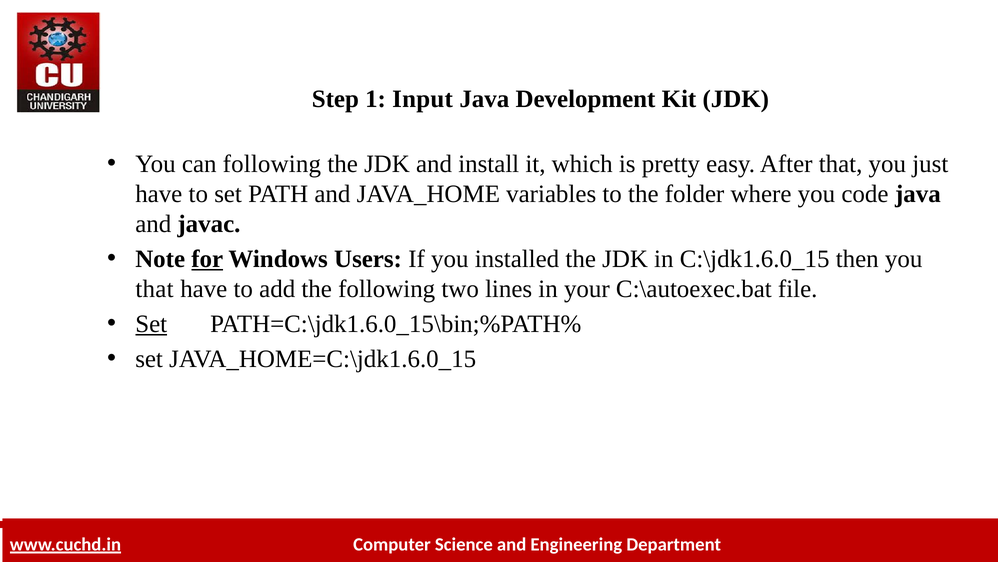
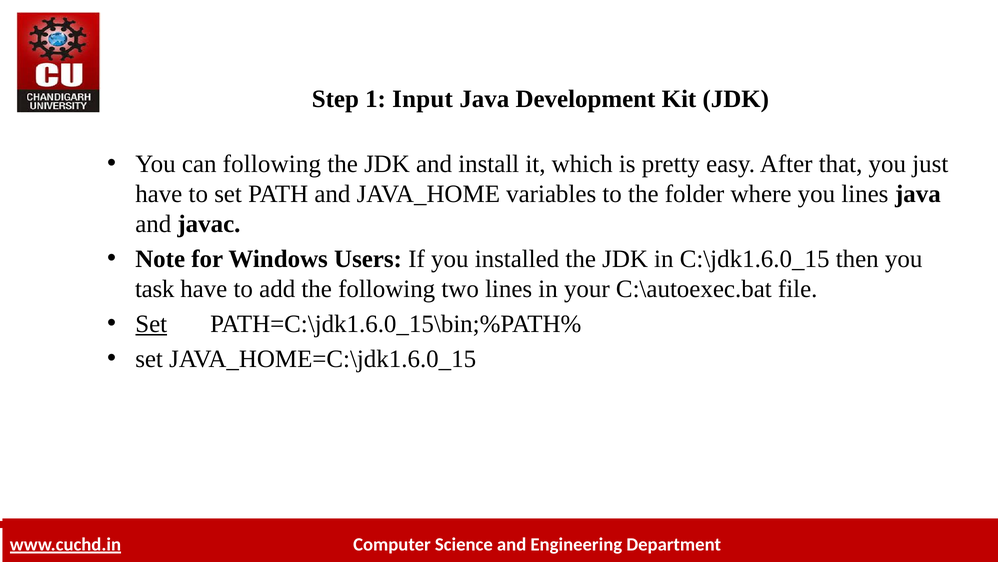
you code: code -> lines
for underline: present -> none
that at (155, 289): that -> task
